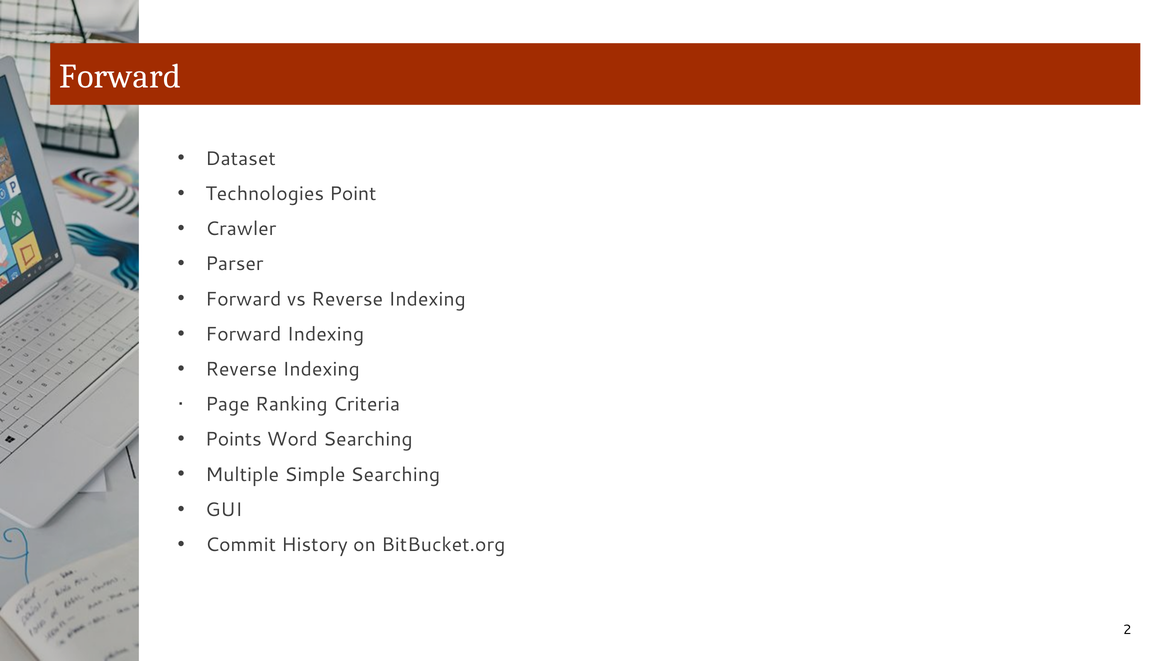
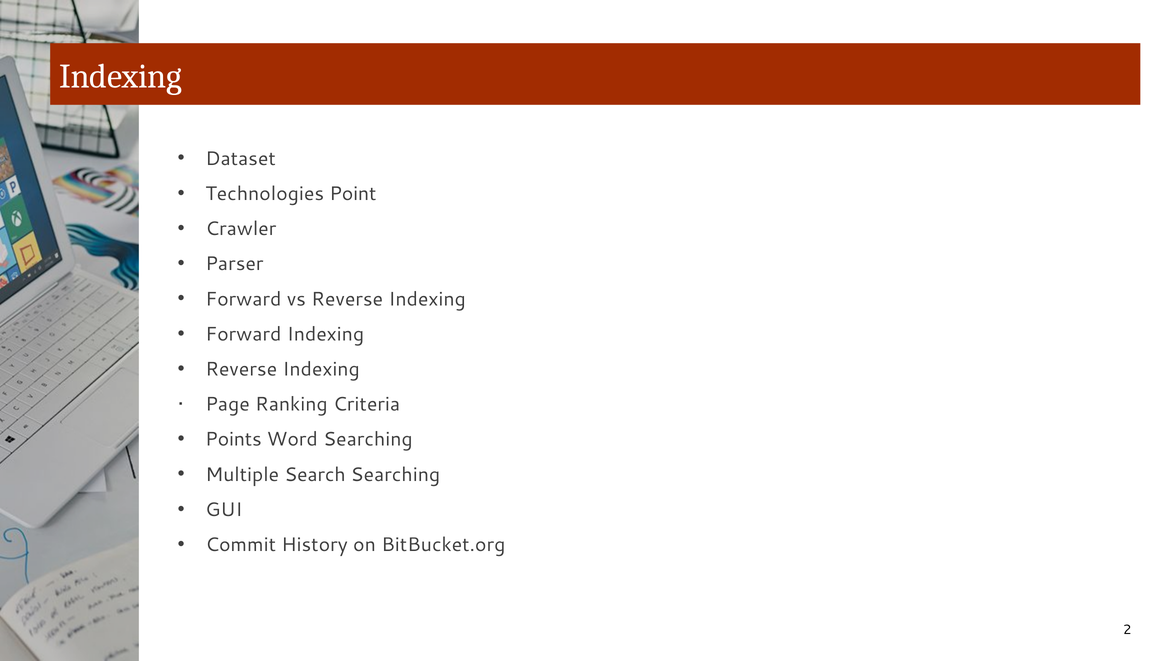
Forward at (120, 76): Forward -> Indexing
Simple: Simple -> Search
